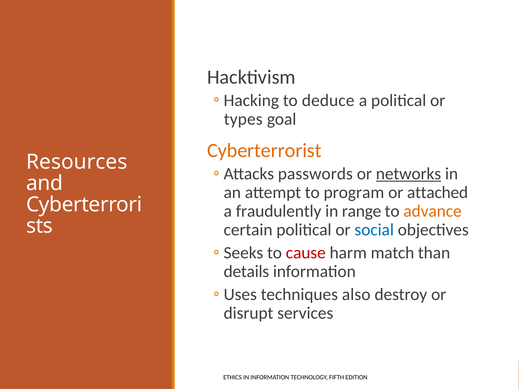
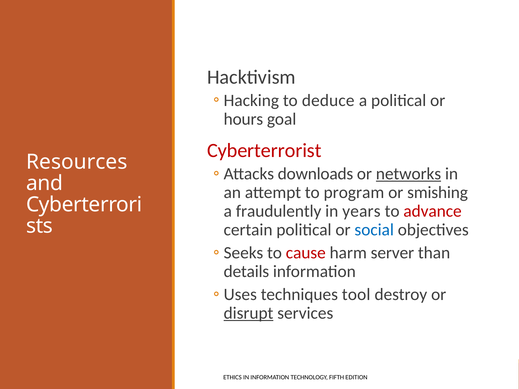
types: types -> hours
Cyberterrorist colour: orange -> red
passwords: passwords -> downloads
attached: attached -> smishing
range: range -> years
advance colour: orange -> red
match: match -> server
also: also -> tool
disrupt underline: none -> present
